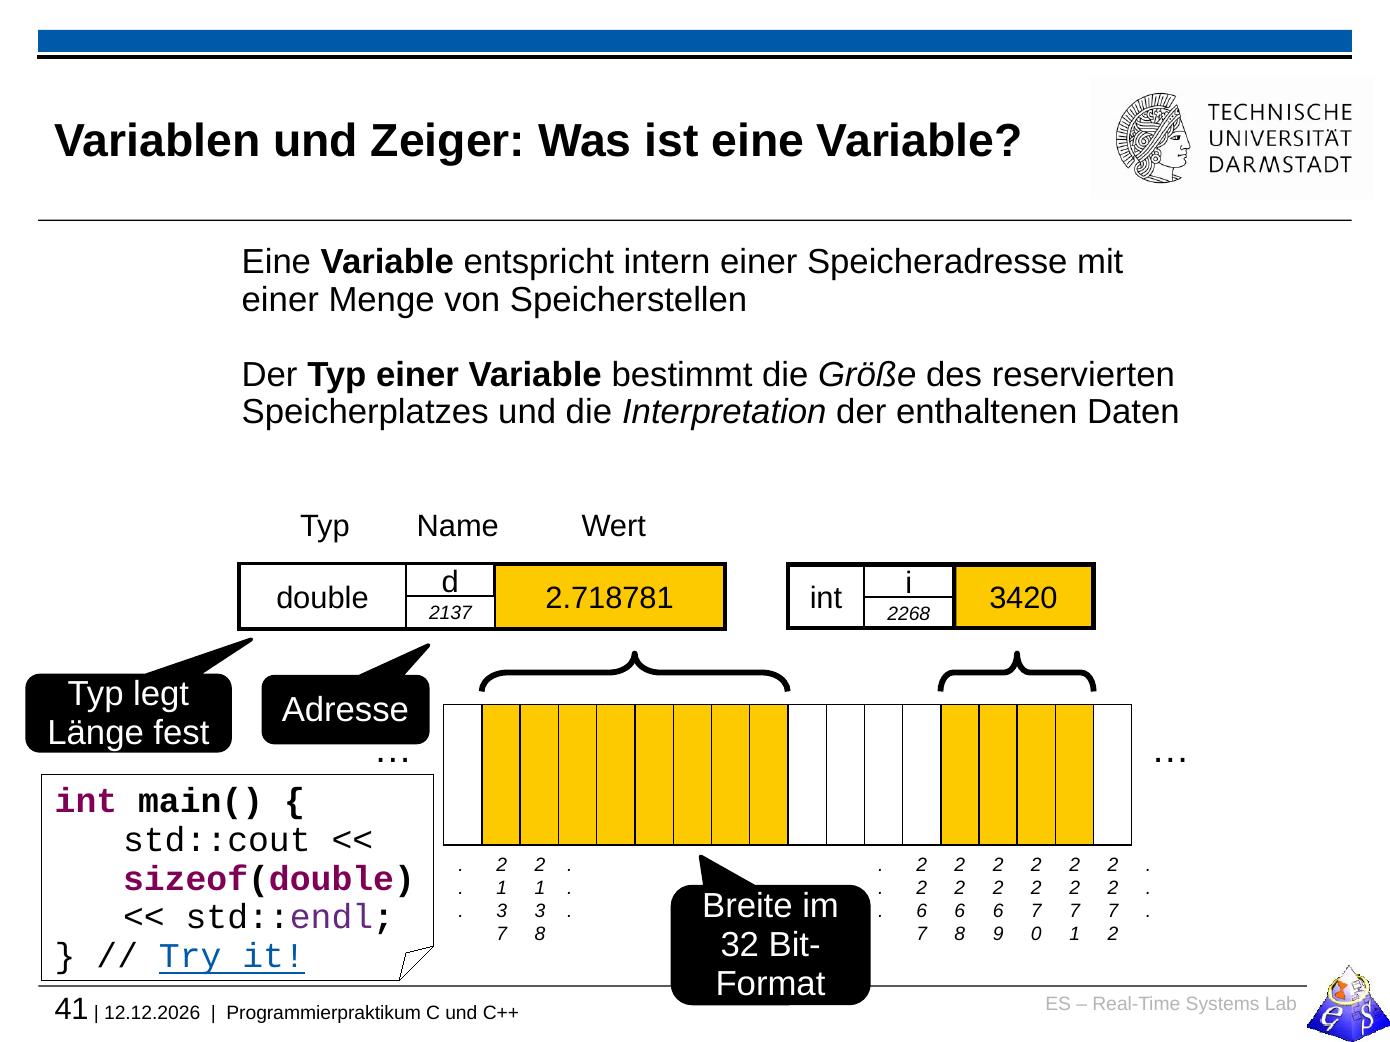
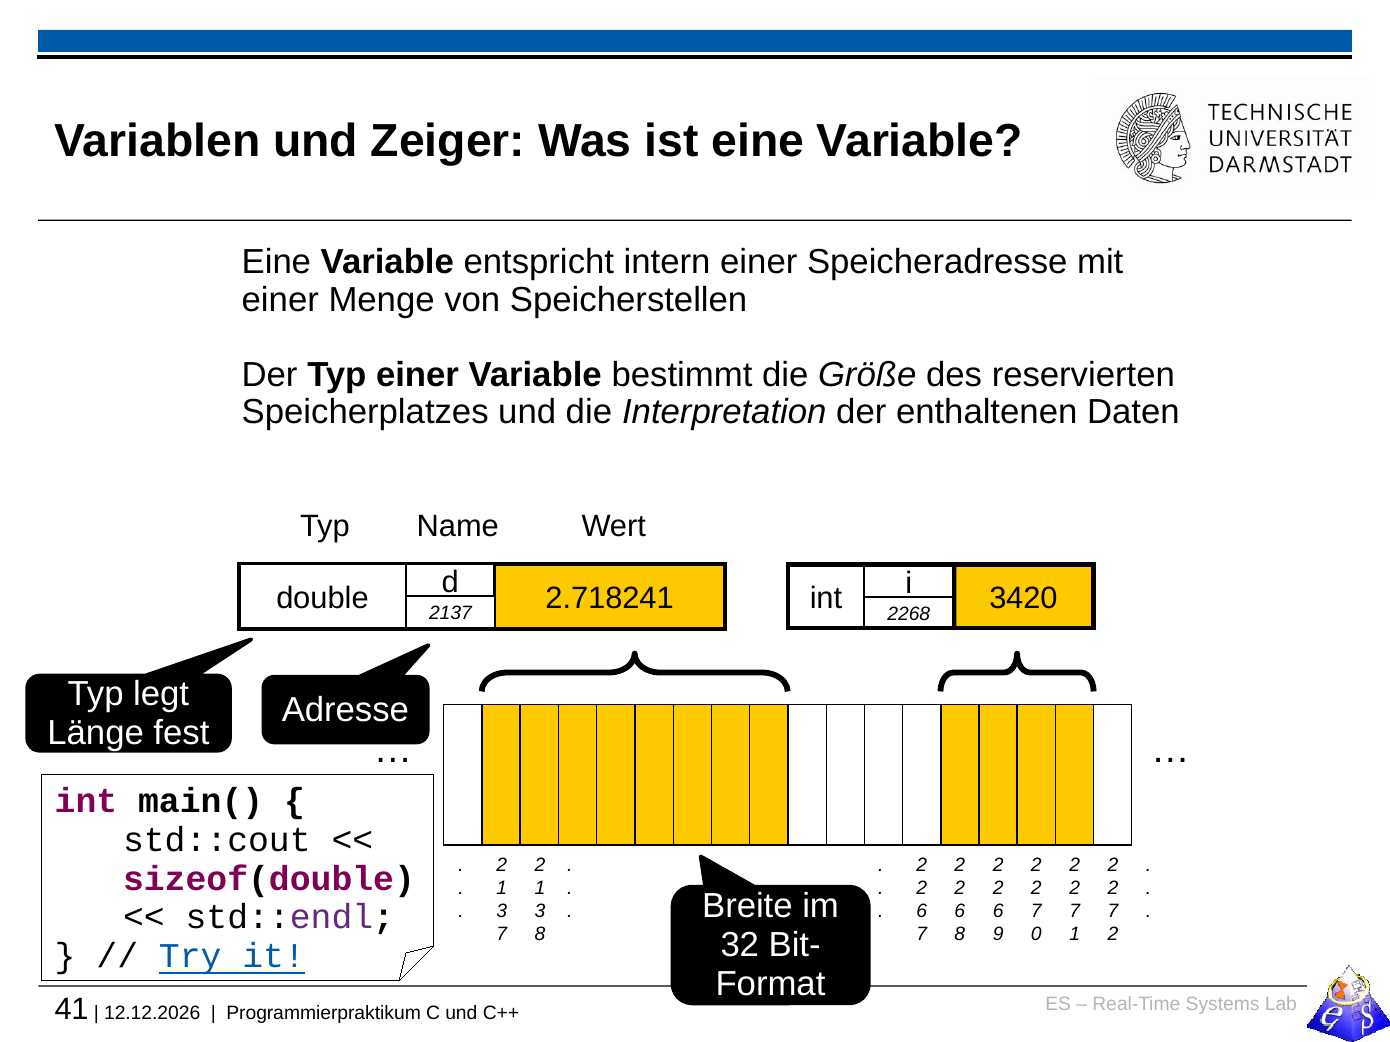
2.718781: 2.718781 -> 2.718241
